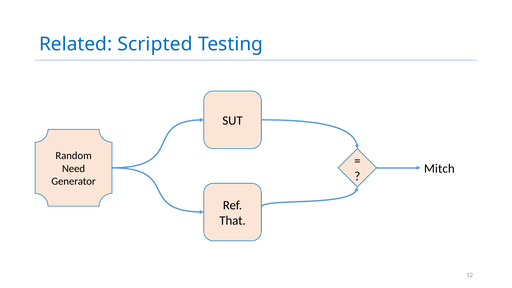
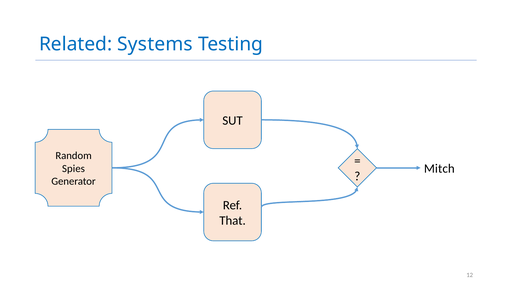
Scripted: Scripted -> Systems
Need: Need -> Spies
